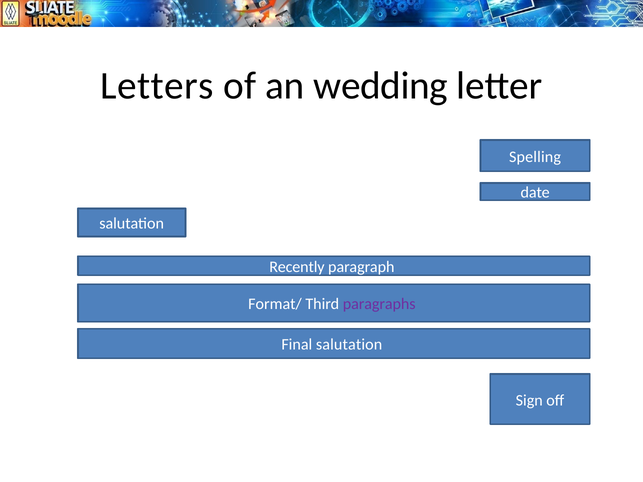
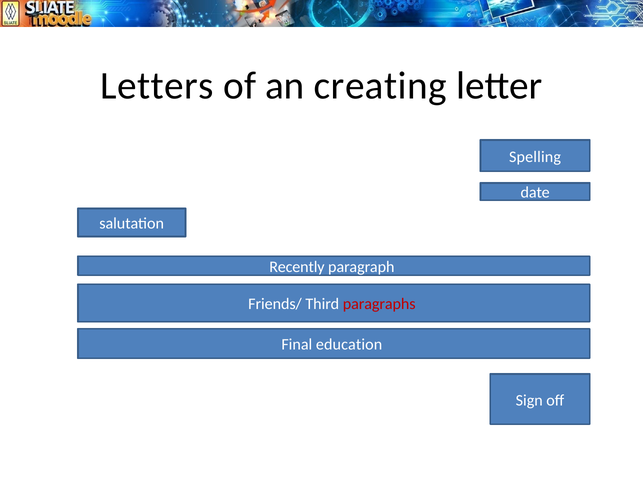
wedding: wedding -> creating
Format/: Format/ -> Friends/
paragraphs colour: purple -> red
Final salutation: salutation -> education
